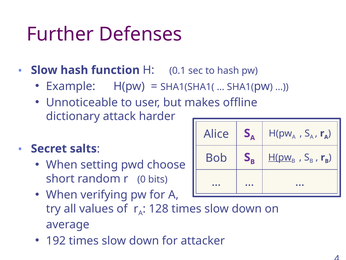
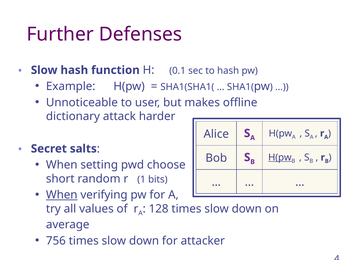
0: 0 -> 1
When at (62, 195) underline: none -> present
192: 192 -> 756
